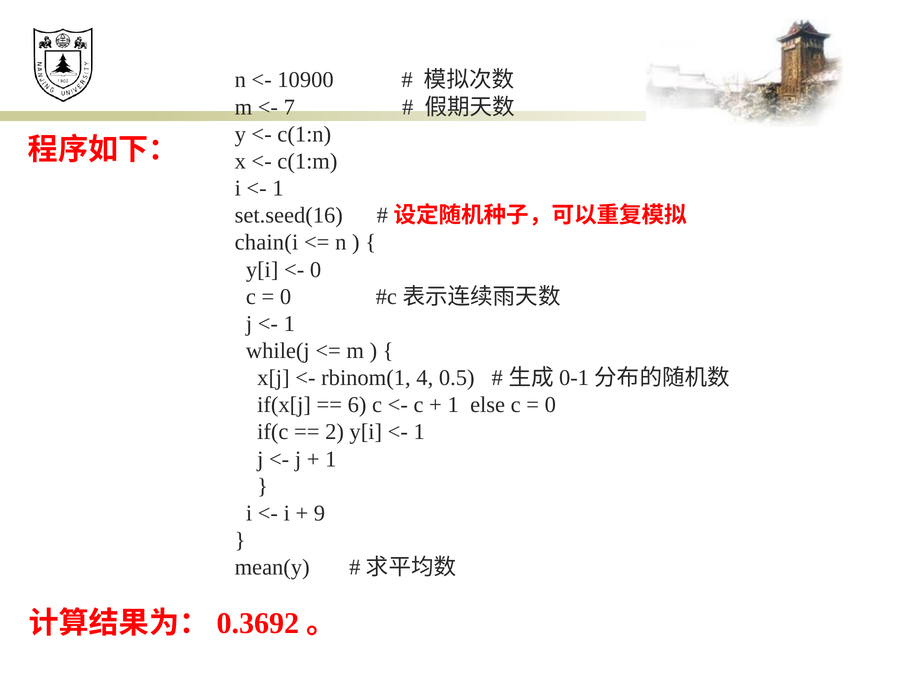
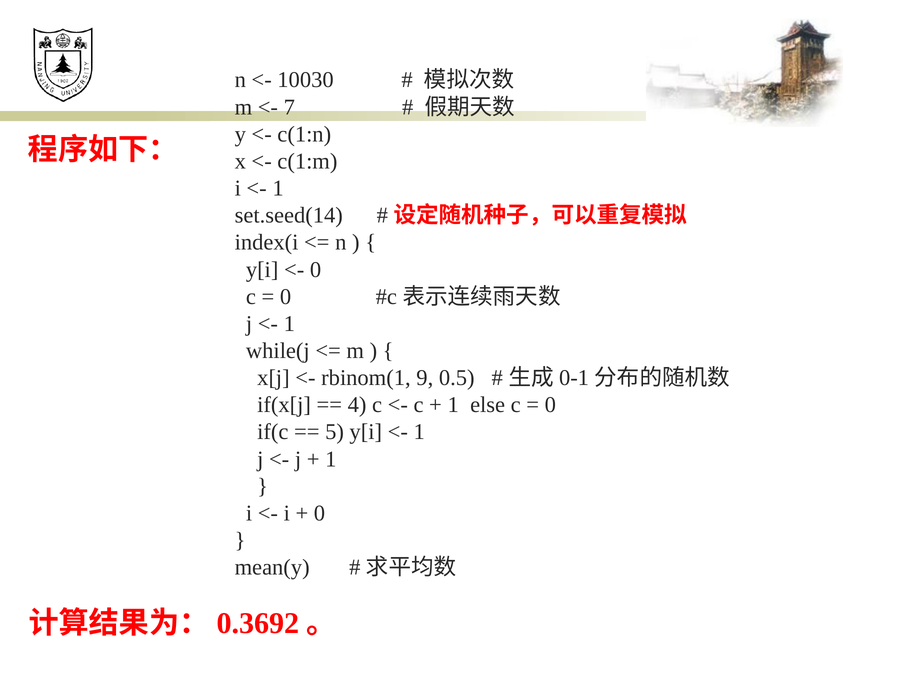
10900: 10900 -> 10030
set.seed(16: set.seed(16 -> set.seed(14
chain(i: chain(i -> index(i
4: 4 -> 9
6: 6 -> 4
2: 2 -> 5
9 at (320, 513): 9 -> 0
